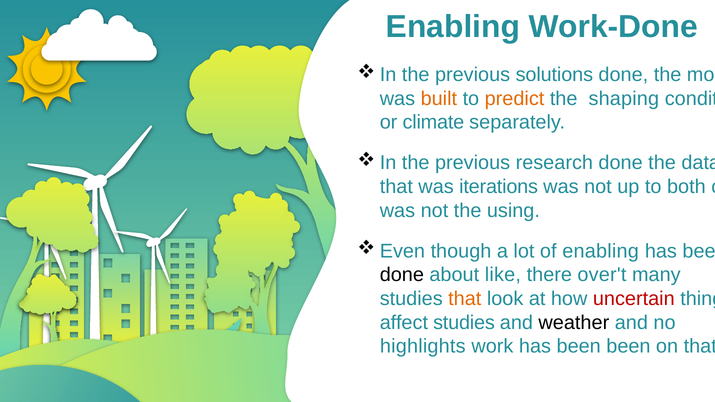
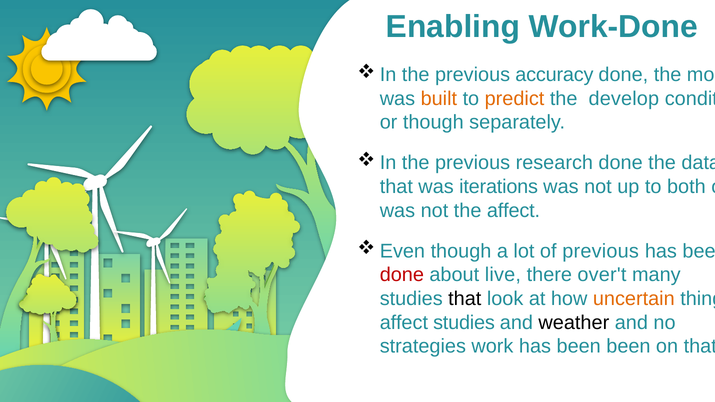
solutions: solutions -> accuracy
shaping: shaping -> develop
or climate: climate -> though
the using: using -> affect
of enabling: enabling -> previous
done at (402, 275) colour: black -> red
like: like -> live
that at (465, 299) colour: orange -> black
uncertain colour: red -> orange
highlights: highlights -> strategies
